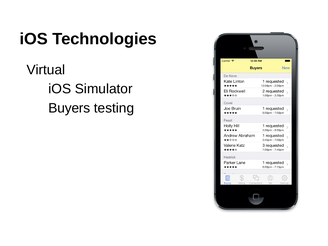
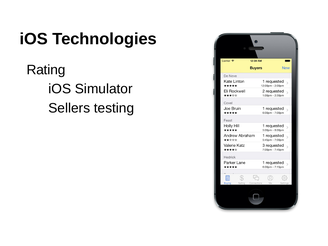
Virtual: Virtual -> Rating
Buyers: Buyers -> Sellers
